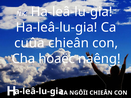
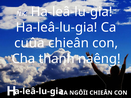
hoaëc: hoaëc -> thanh
